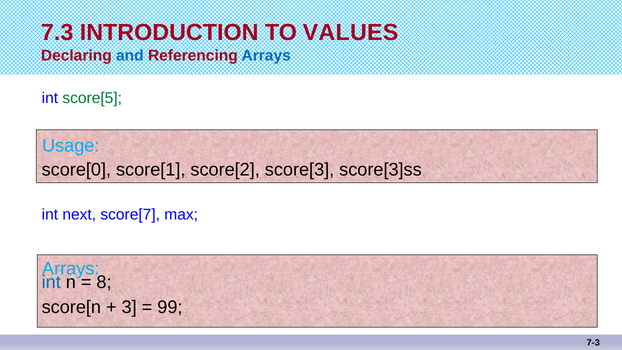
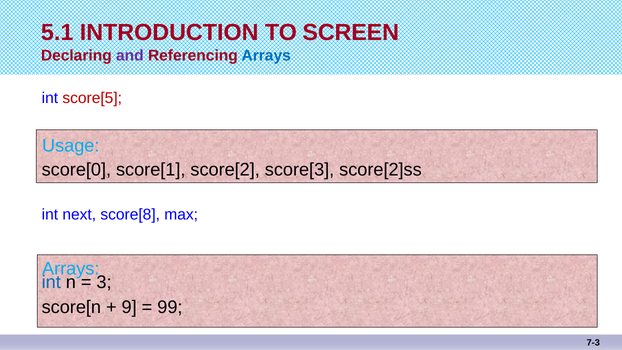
7.3: 7.3 -> 5.1
VALUES: VALUES -> SCREEN
and colour: blue -> purple
score[5 colour: green -> red
score[3]ss: score[3]ss -> score[2]ss
score[7: score[7 -> score[8
8: 8 -> 3
3: 3 -> 9
